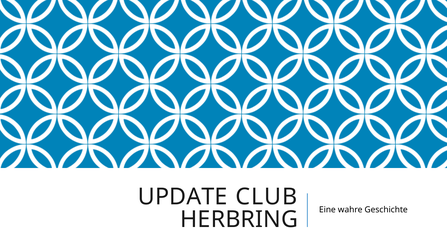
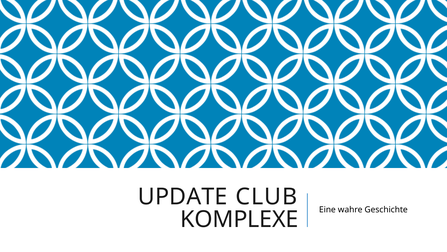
HERBRING: HERBRING -> KOMPLEXE
